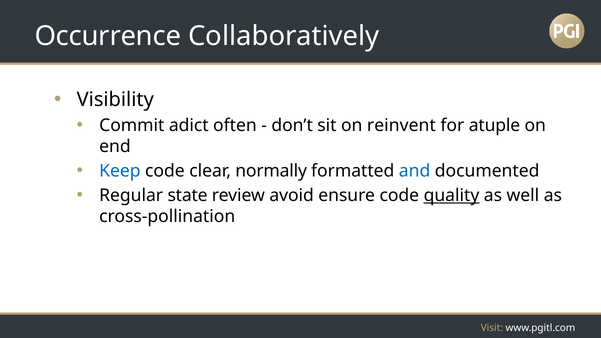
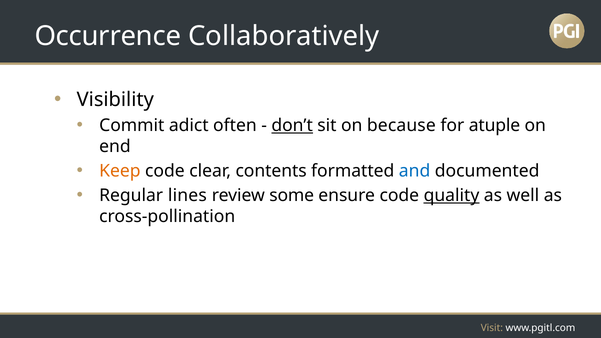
don’t underline: none -> present
reinvent: reinvent -> because
Keep colour: blue -> orange
normally: normally -> contents
state: state -> lines
avoid: avoid -> some
